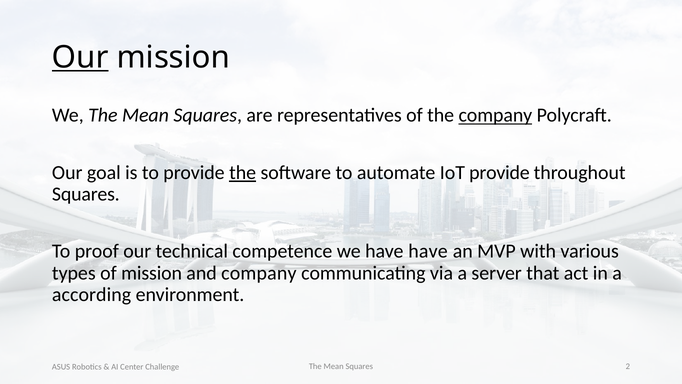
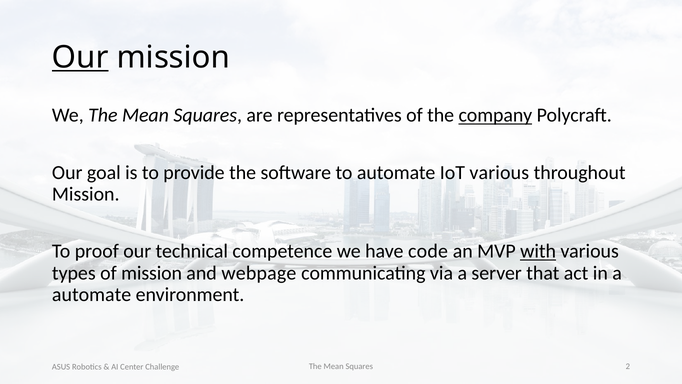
the at (243, 172) underline: present -> none
IoT provide: provide -> various
Squares at (86, 194): Squares -> Mission
have have: have -> code
with underline: none -> present
and company: company -> webpage
according at (92, 294): according -> automate
